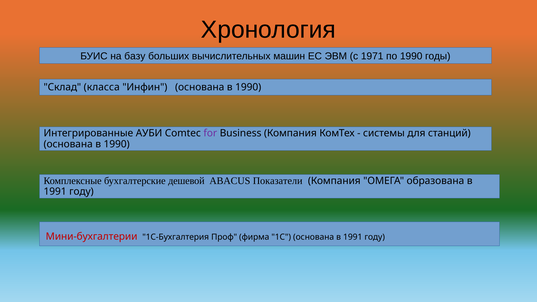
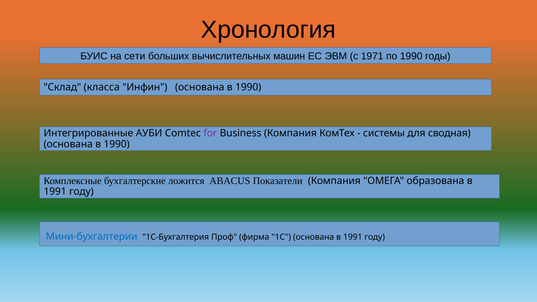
базу: базу -> сети
станций: станций -> сводная
дешевой: дешевой -> ложится
Мини-бухгалтерии colour: red -> blue
